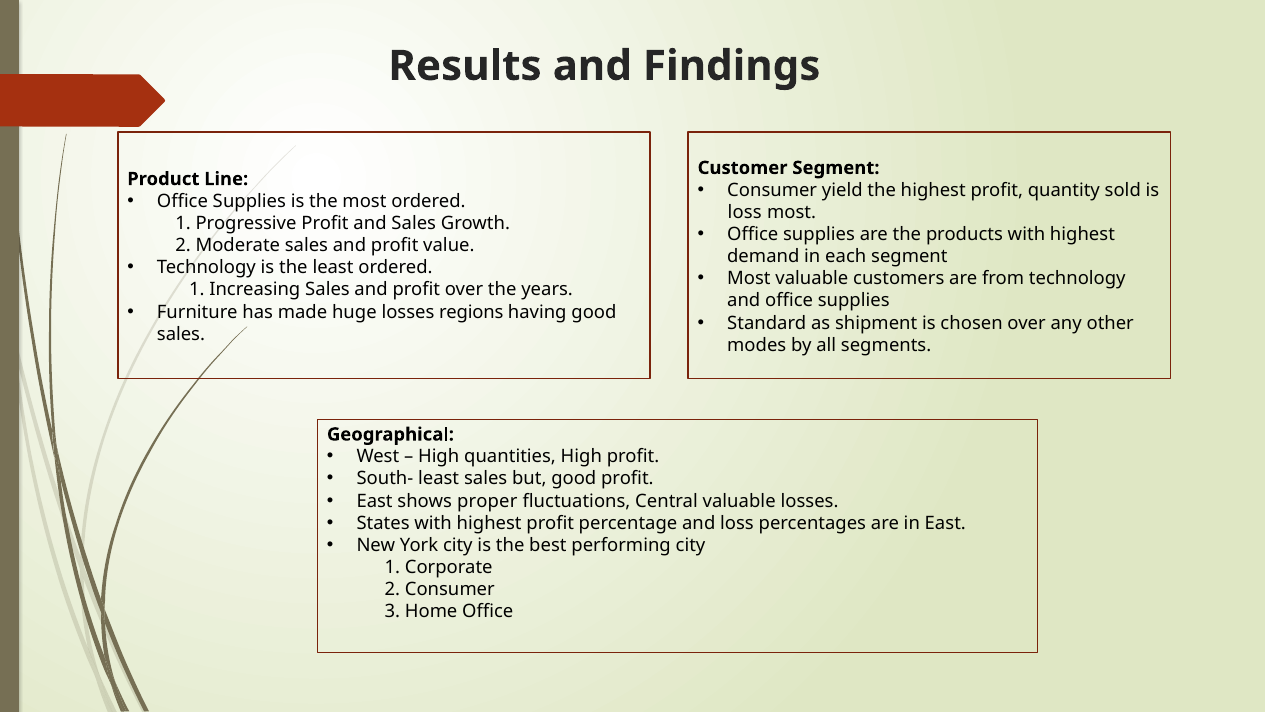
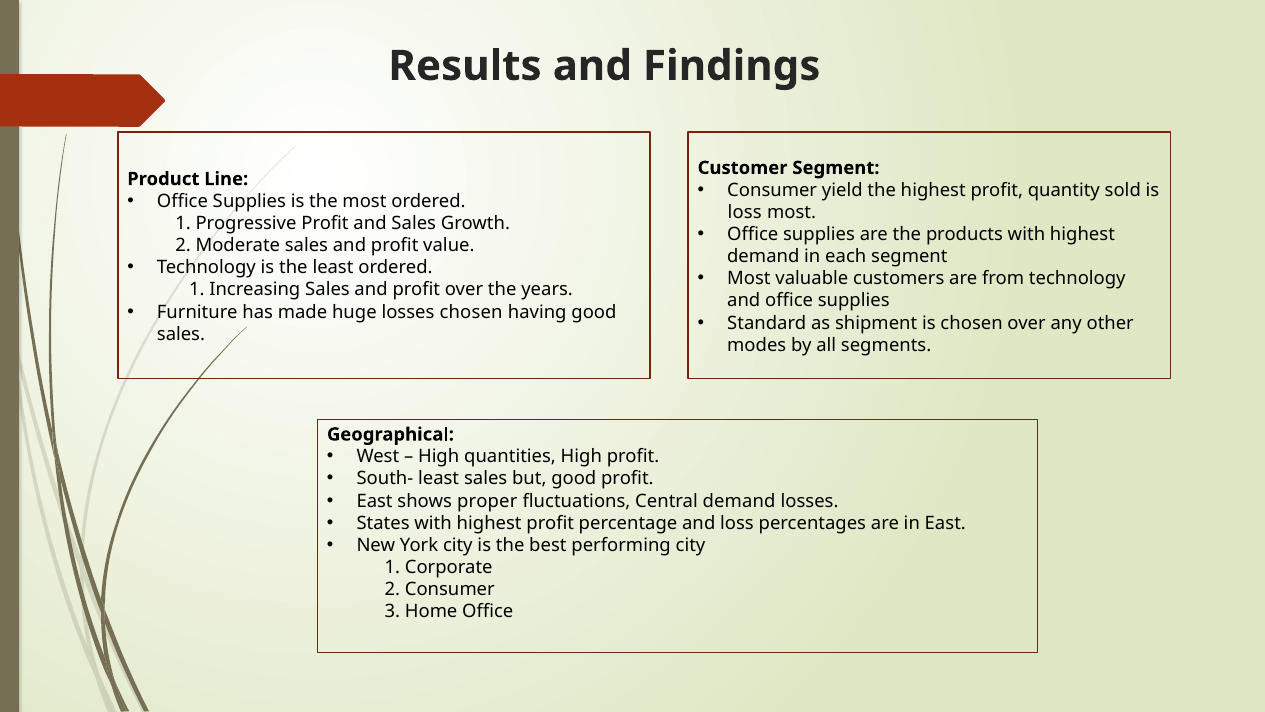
losses regions: regions -> chosen
Central valuable: valuable -> demand
